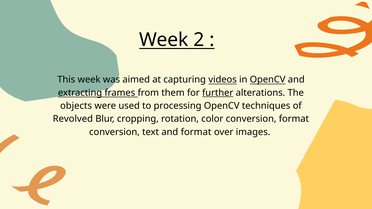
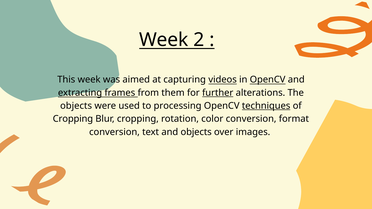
techniques underline: none -> present
Revolved at (73, 119): Revolved -> Cropping
and format: format -> objects
